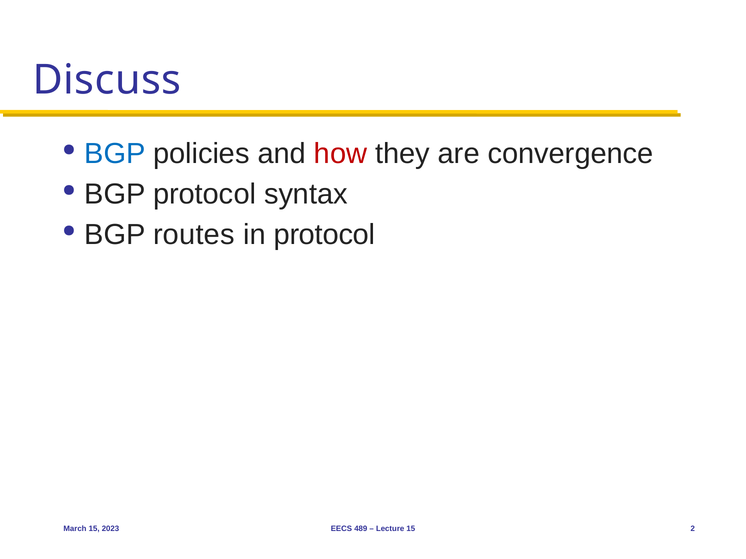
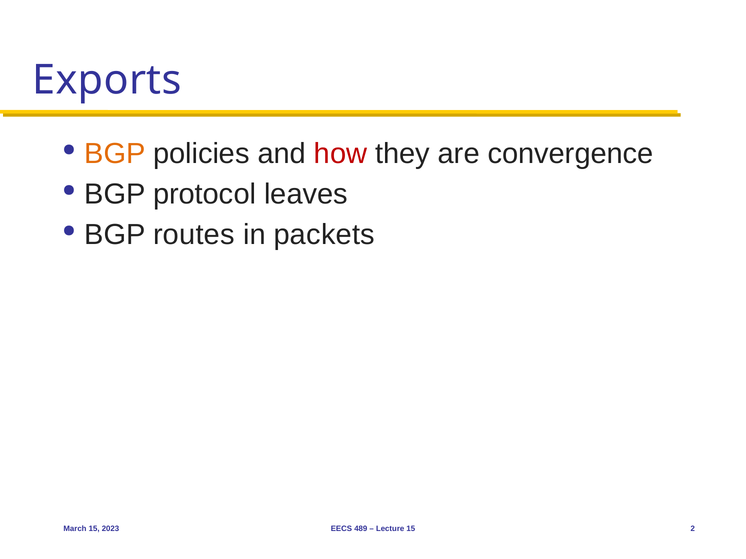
Discuss: Discuss -> Exports
BGP at (115, 154) colour: blue -> orange
syntax: syntax -> leaves
in protocol: protocol -> packets
